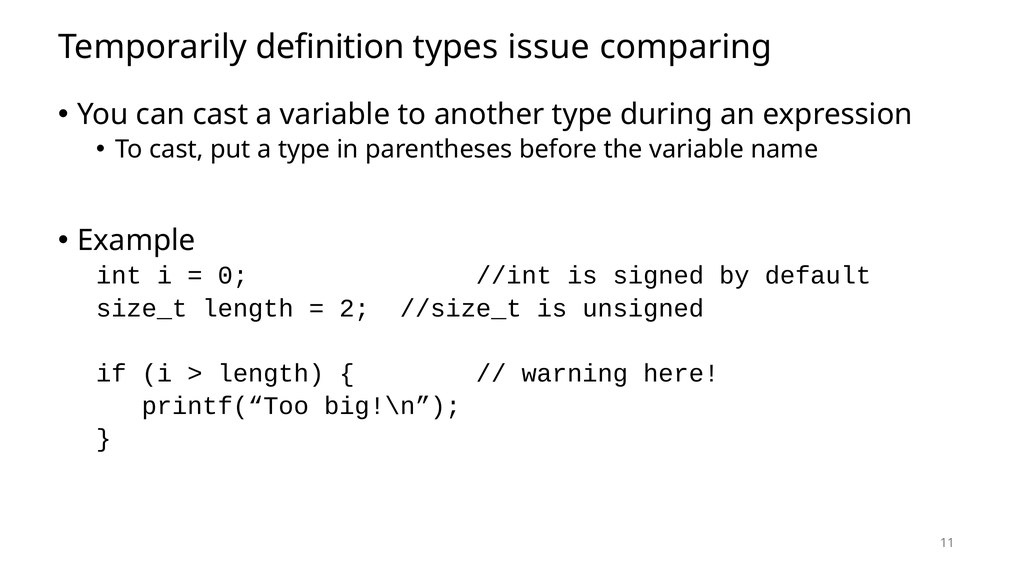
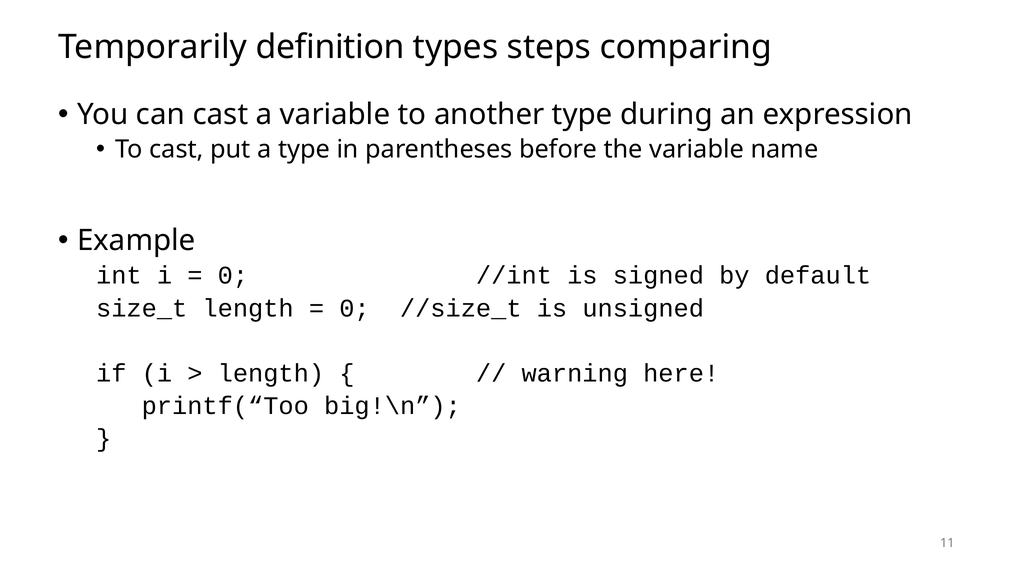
issue: issue -> steps
2 at (354, 308): 2 -> 0
